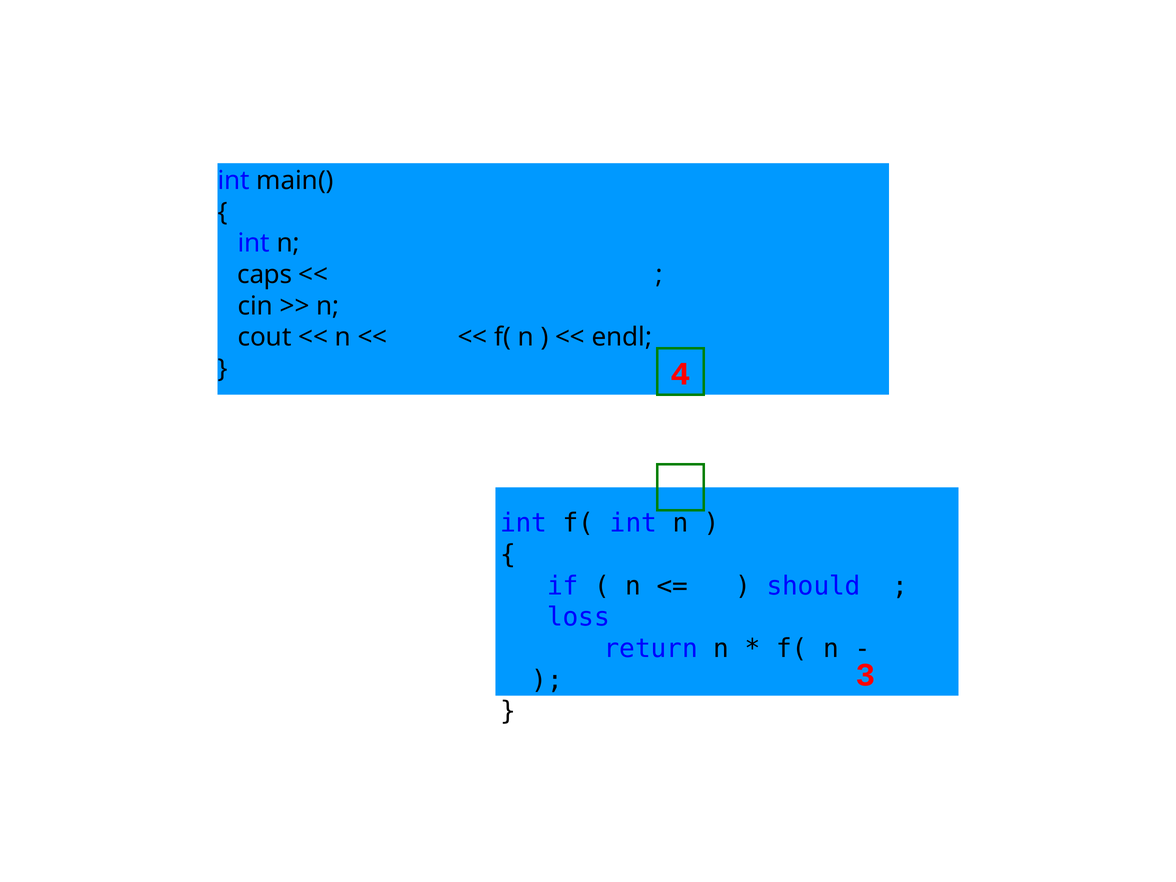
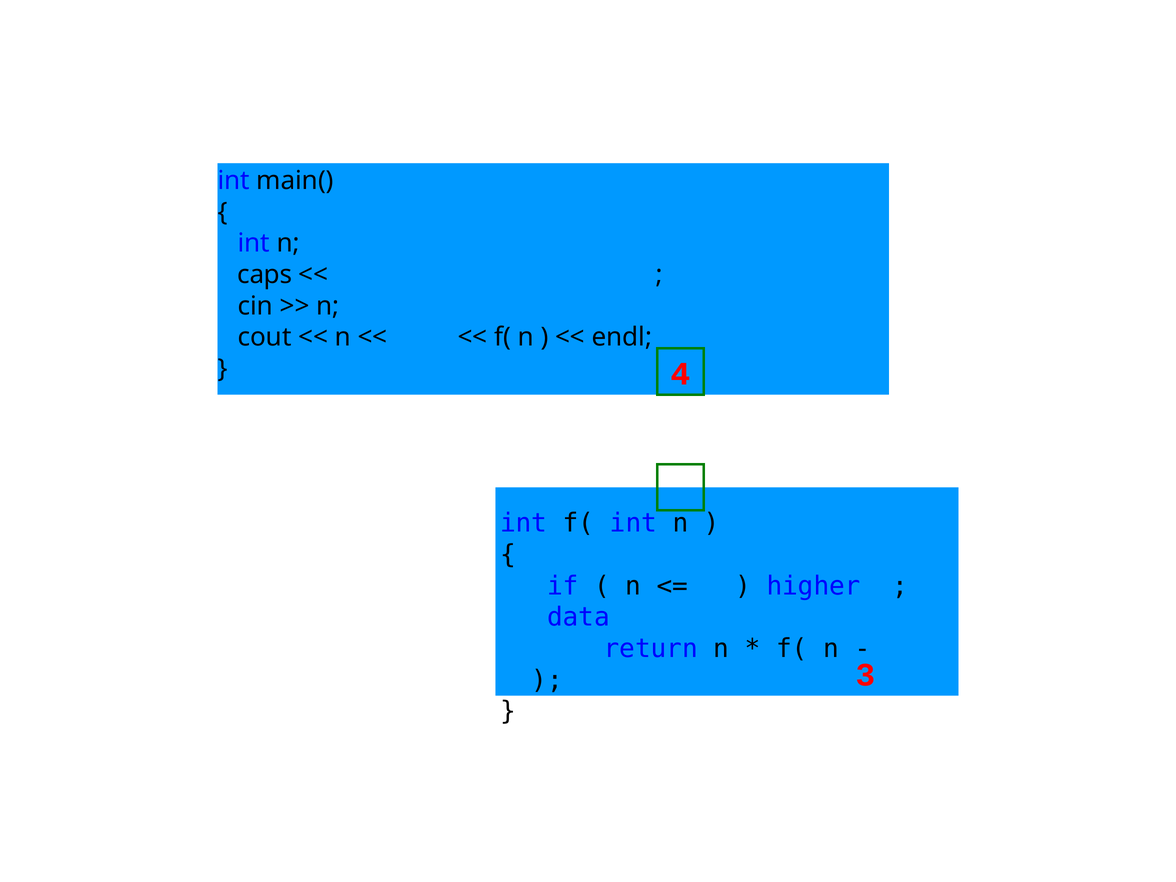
should: should -> higher
loss: loss -> data
